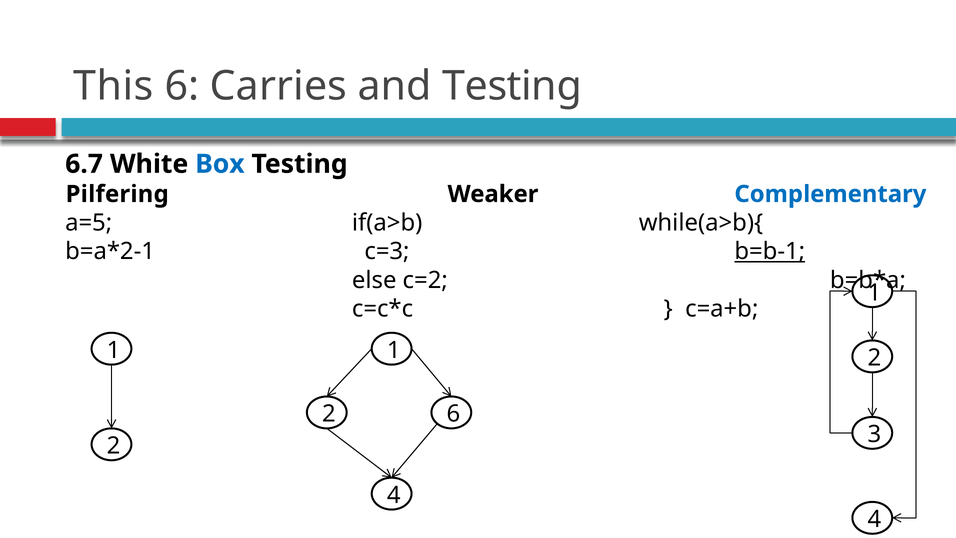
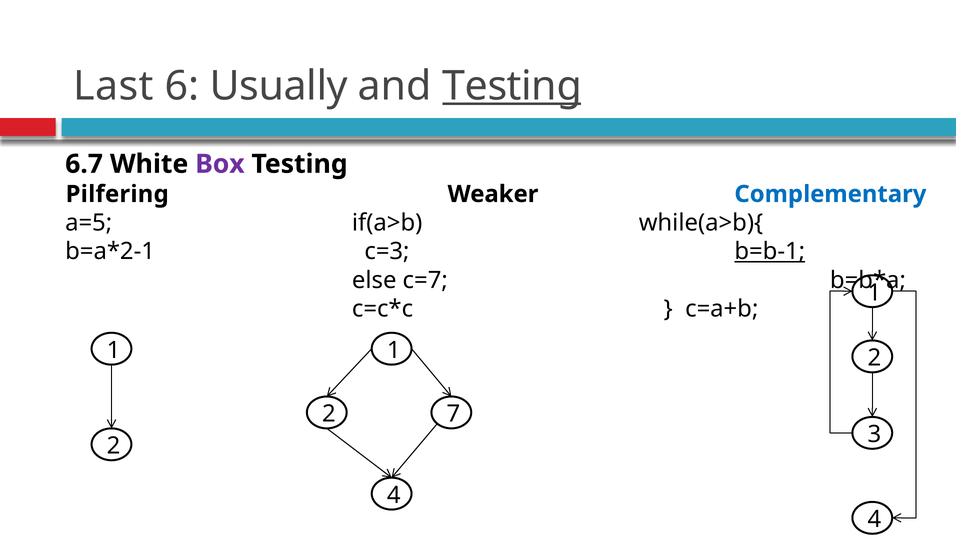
This: This -> Last
Carries: Carries -> Usually
Testing at (512, 86) underline: none -> present
Box colour: blue -> purple
c=2: c=2 -> c=7
2 6: 6 -> 7
